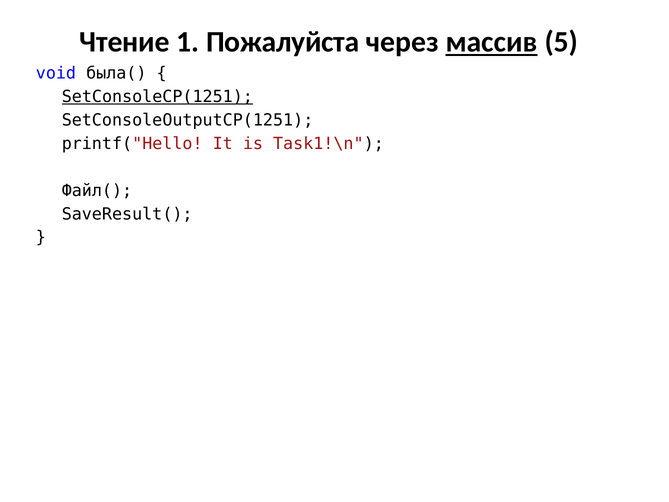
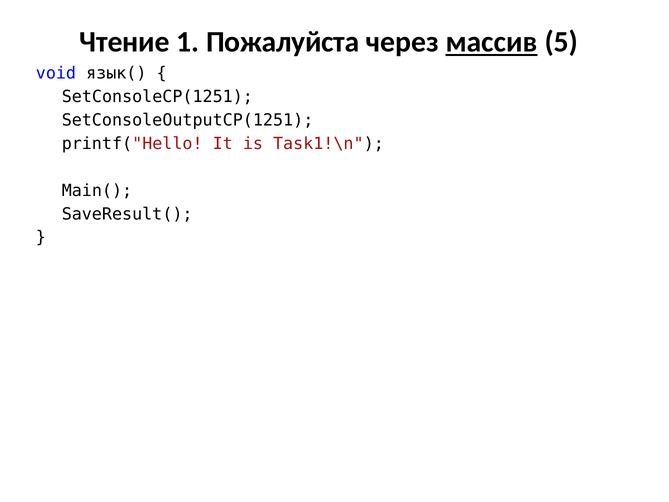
была(: была( -> язык(
SetConsoleCP(1251 underline: present -> none
Файл(: Файл( -> Main(
